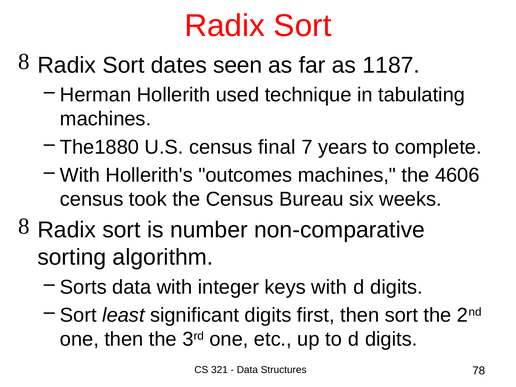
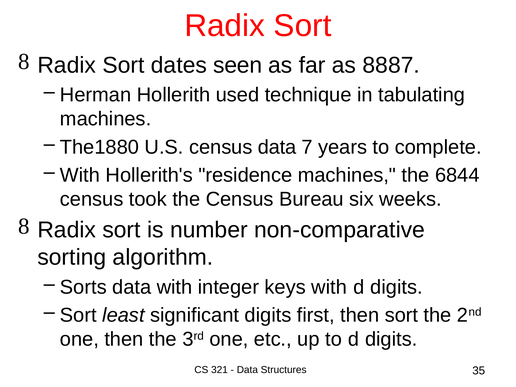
1187: 1187 -> 8887
census final: final -> data
outcomes: outcomes -> residence
4606: 4606 -> 6844
78: 78 -> 35
